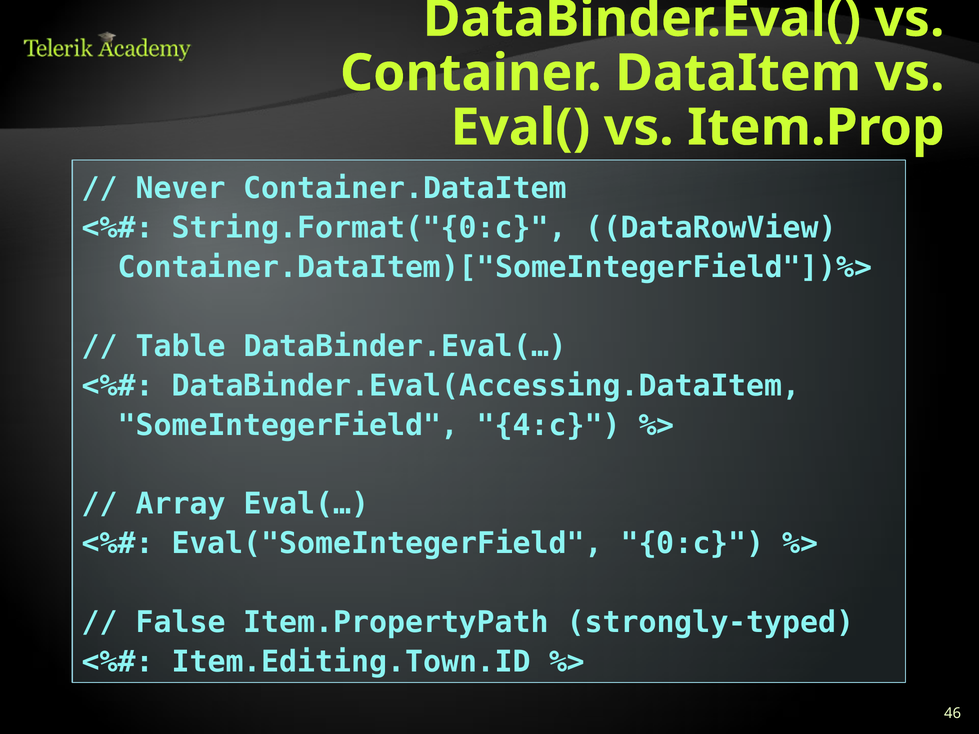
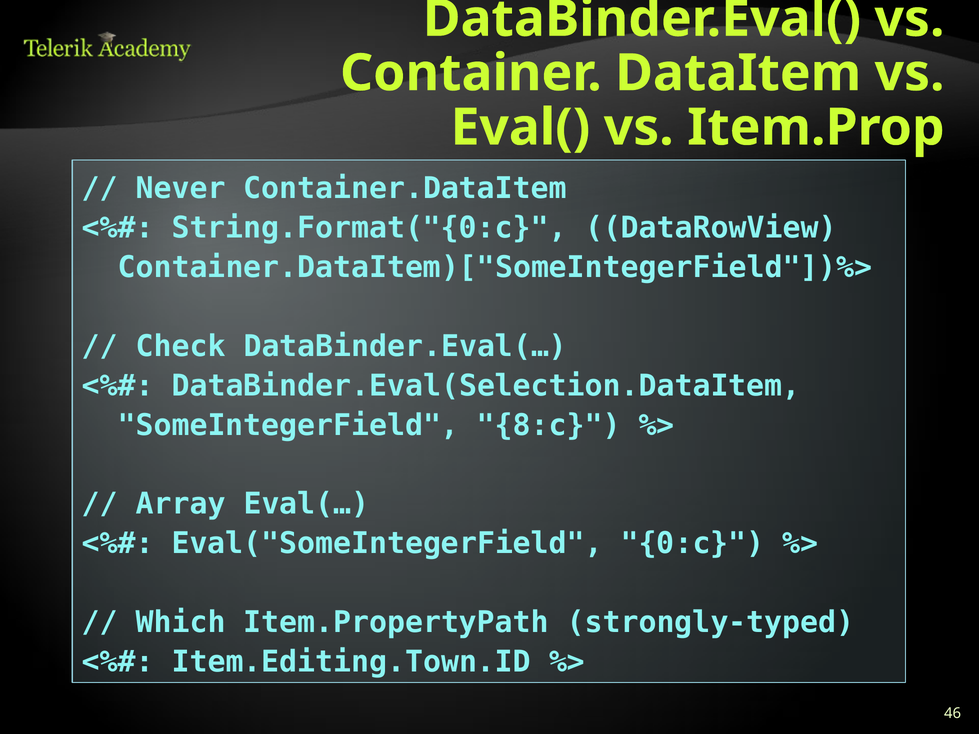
Table: Table -> Check
DataBinder.Eval(Accessing.DataItem: DataBinder.Eval(Accessing.DataItem -> DataBinder.Eval(Selection.DataItem
4:c: 4:c -> 8:c
False: False -> Which
